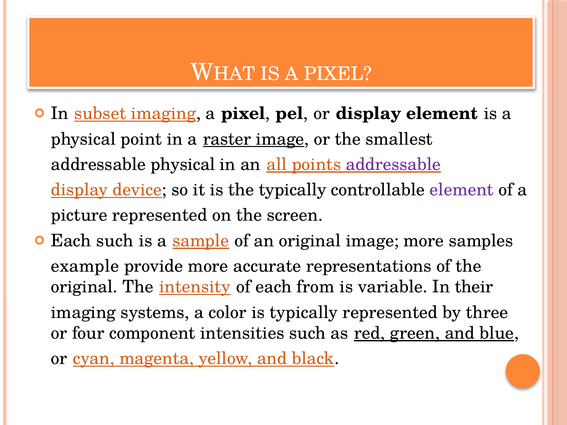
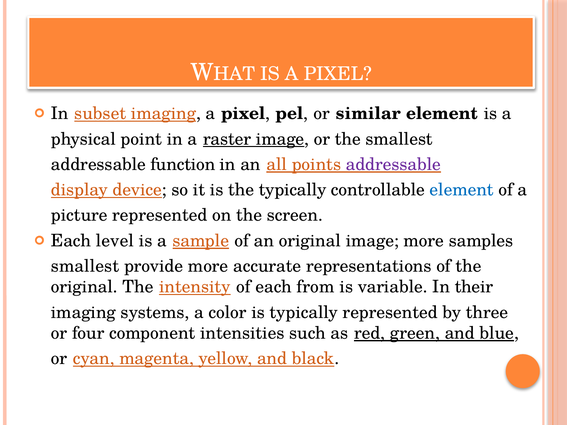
or display: display -> similar
addressable physical: physical -> function
element at (462, 190) colour: purple -> blue
Each such: such -> level
example at (85, 266): example -> smallest
